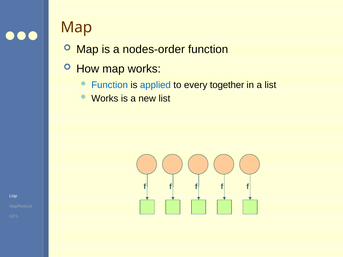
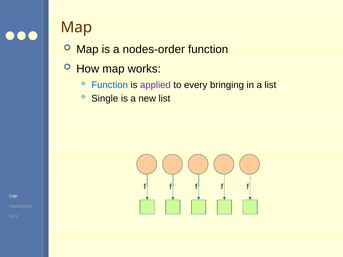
applied colour: blue -> purple
together: together -> bringing
Works at (105, 98): Works -> Single
